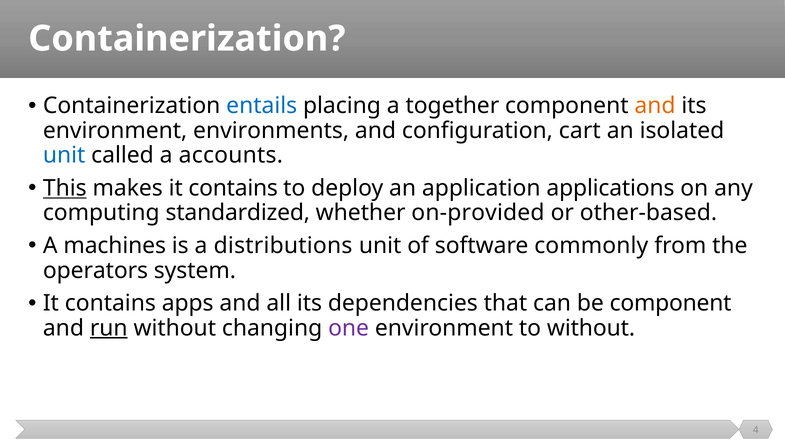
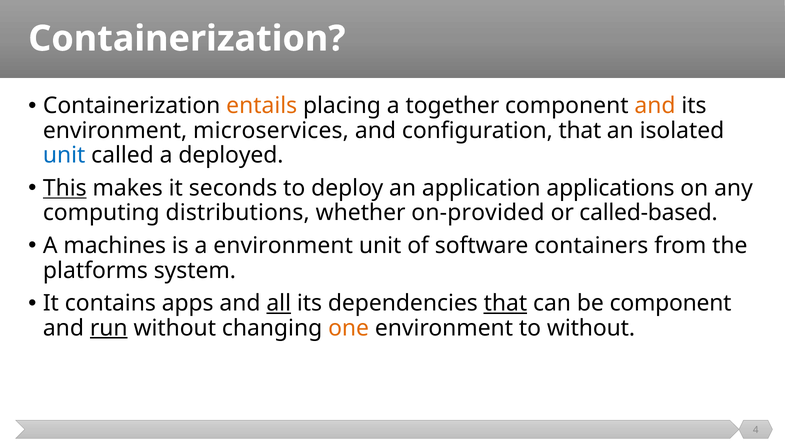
entails colour: blue -> orange
environments: environments -> microservices
configuration cart: cart -> that
accounts: accounts -> deployed
makes it contains: contains -> seconds
standardized: standardized -> distributions
other-based: other-based -> called-based
a distributions: distributions -> environment
commonly: commonly -> containers
operators: operators -> platforms
all underline: none -> present
that at (505, 303) underline: none -> present
one colour: purple -> orange
